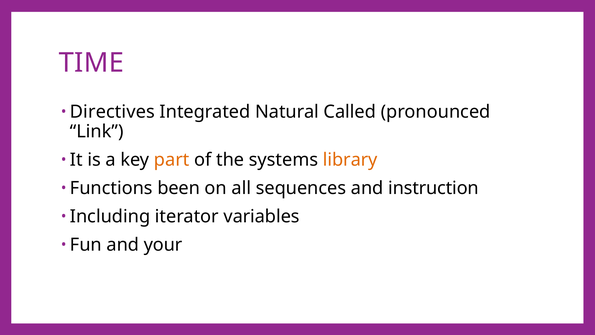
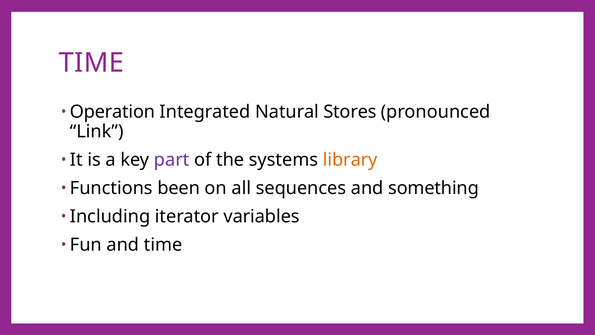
Directives: Directives -> Operation
Called: Called -> Stores
part colour: orange -> purple
instruction: instruction -> something
and your: your -> time
